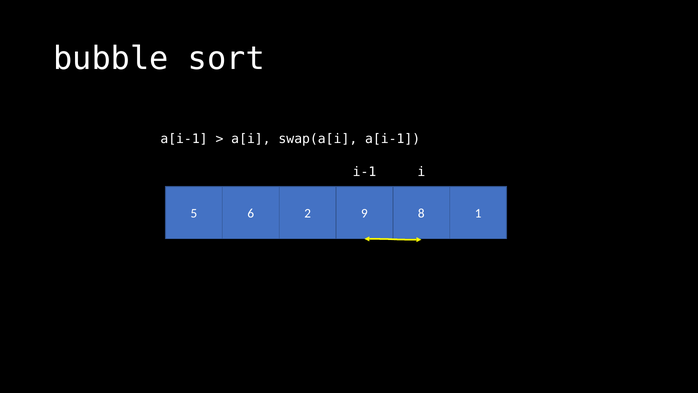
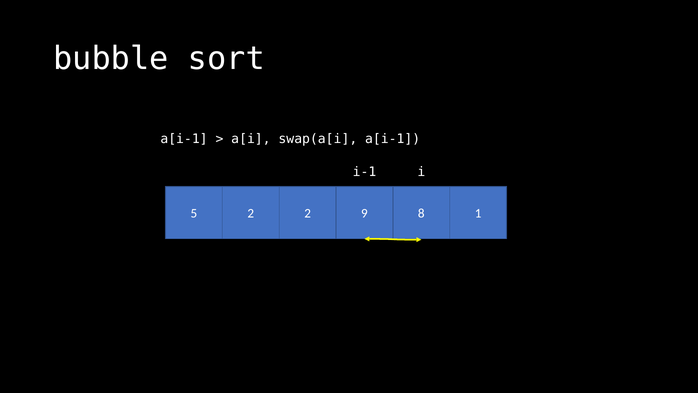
5 6: 6 -> 2
